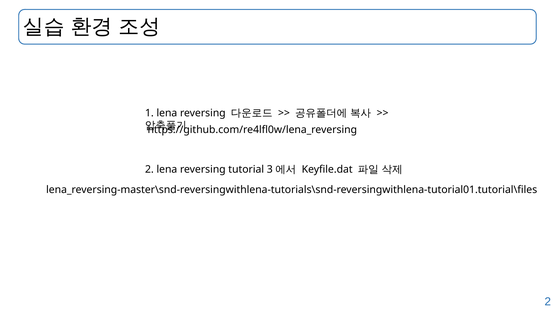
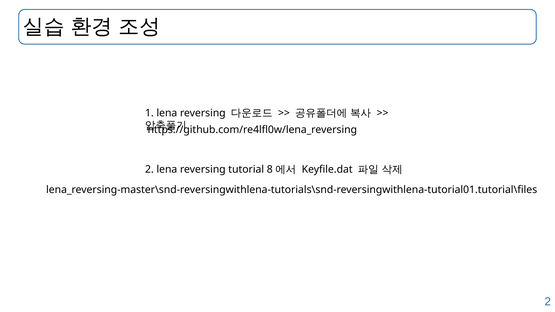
3: 3 -> 8
